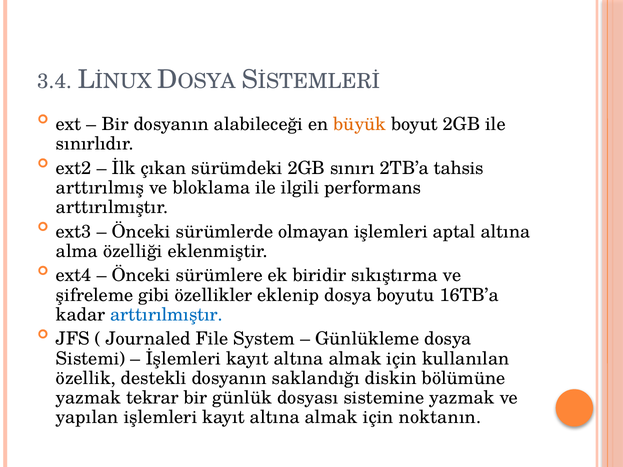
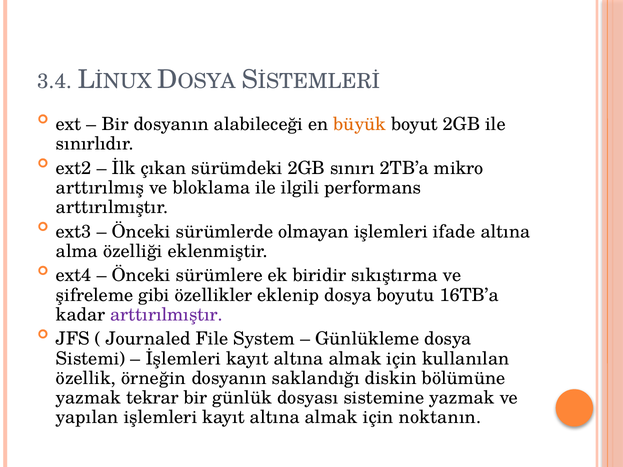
tahsis: tahsis -> mikro
aptal: aptal -> ifade
arttırılmıştır at (167, 315) colour: blue -> purple
destekli: destekli -> örneğin
